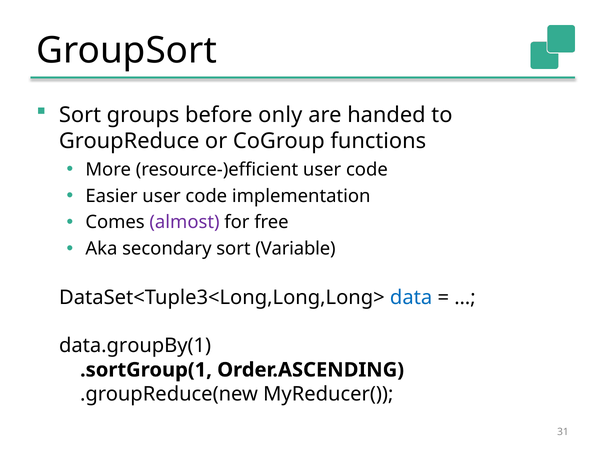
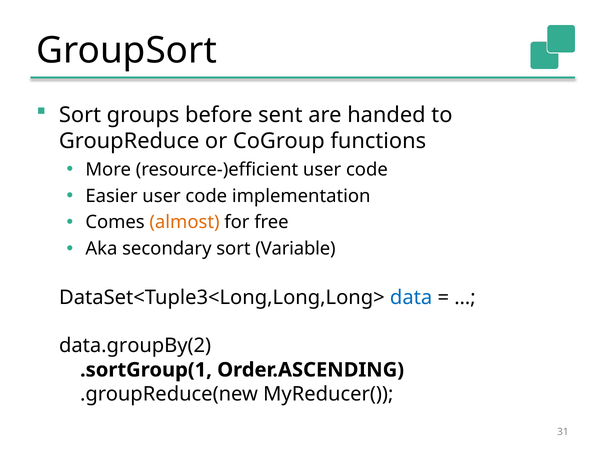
only: only -> sent
almost colour: purple -> orange
data.groupBy(1: data.groupBy(1 -> data.groupBy(2
